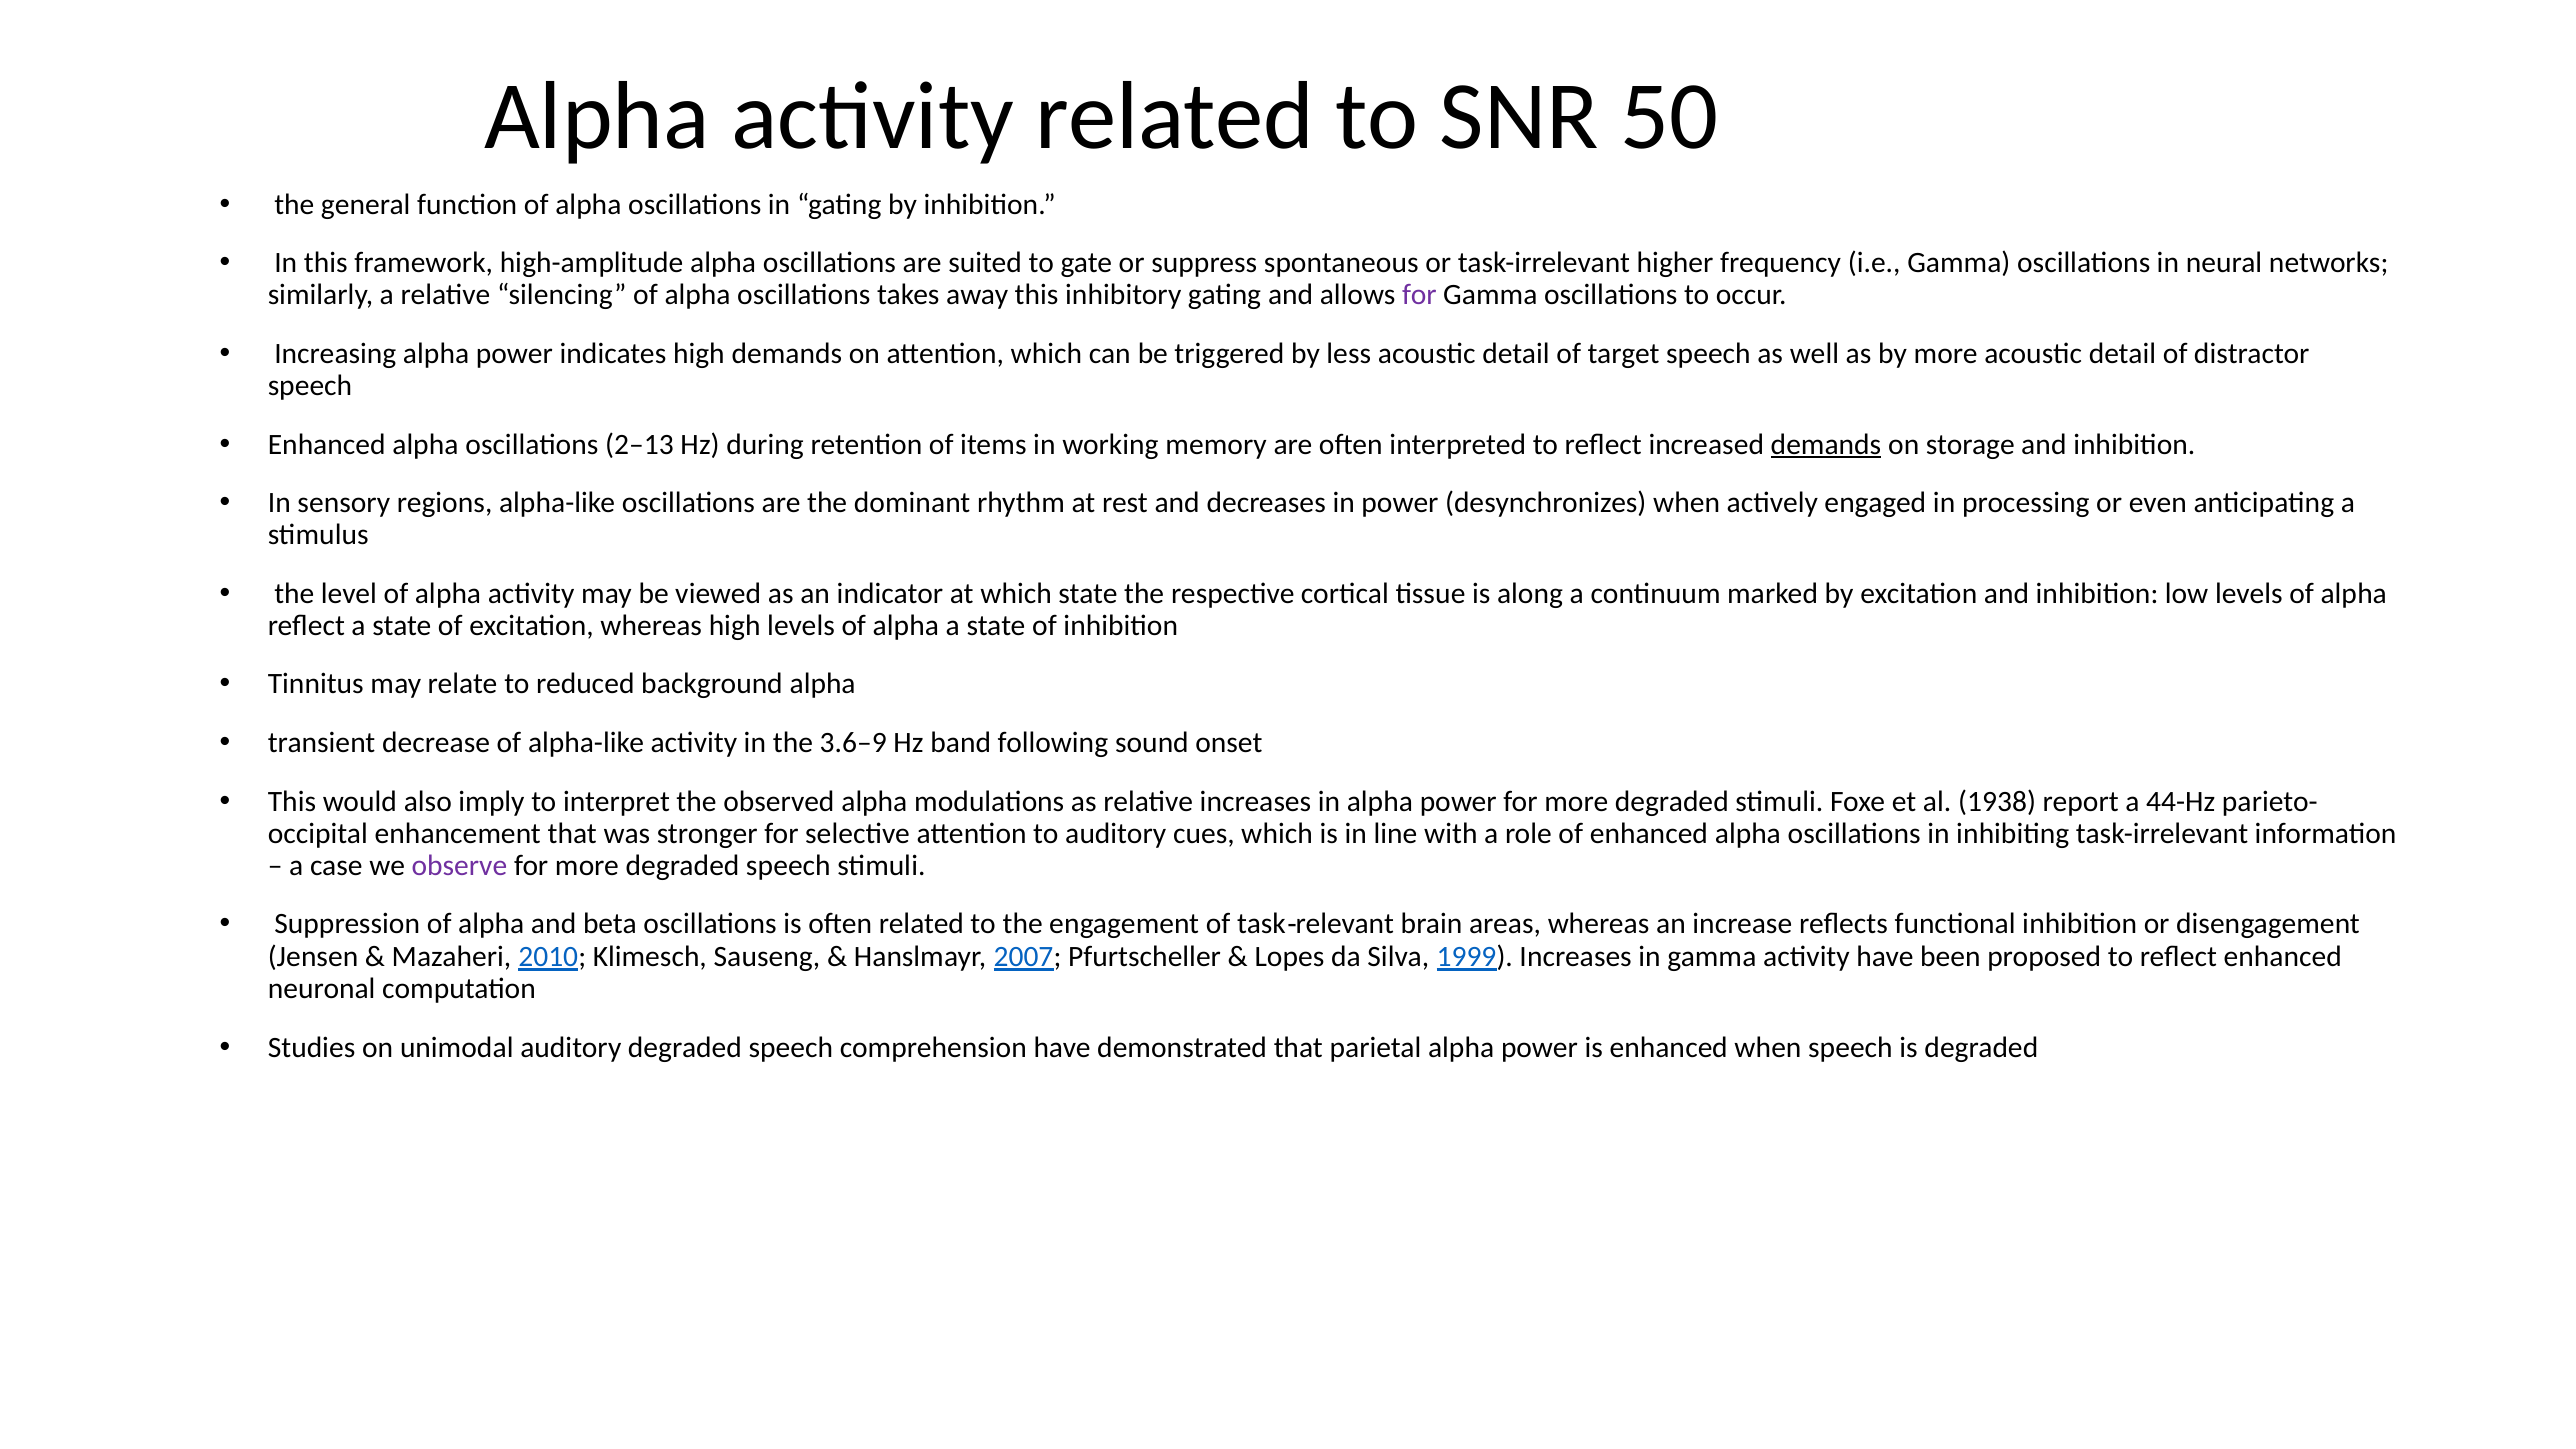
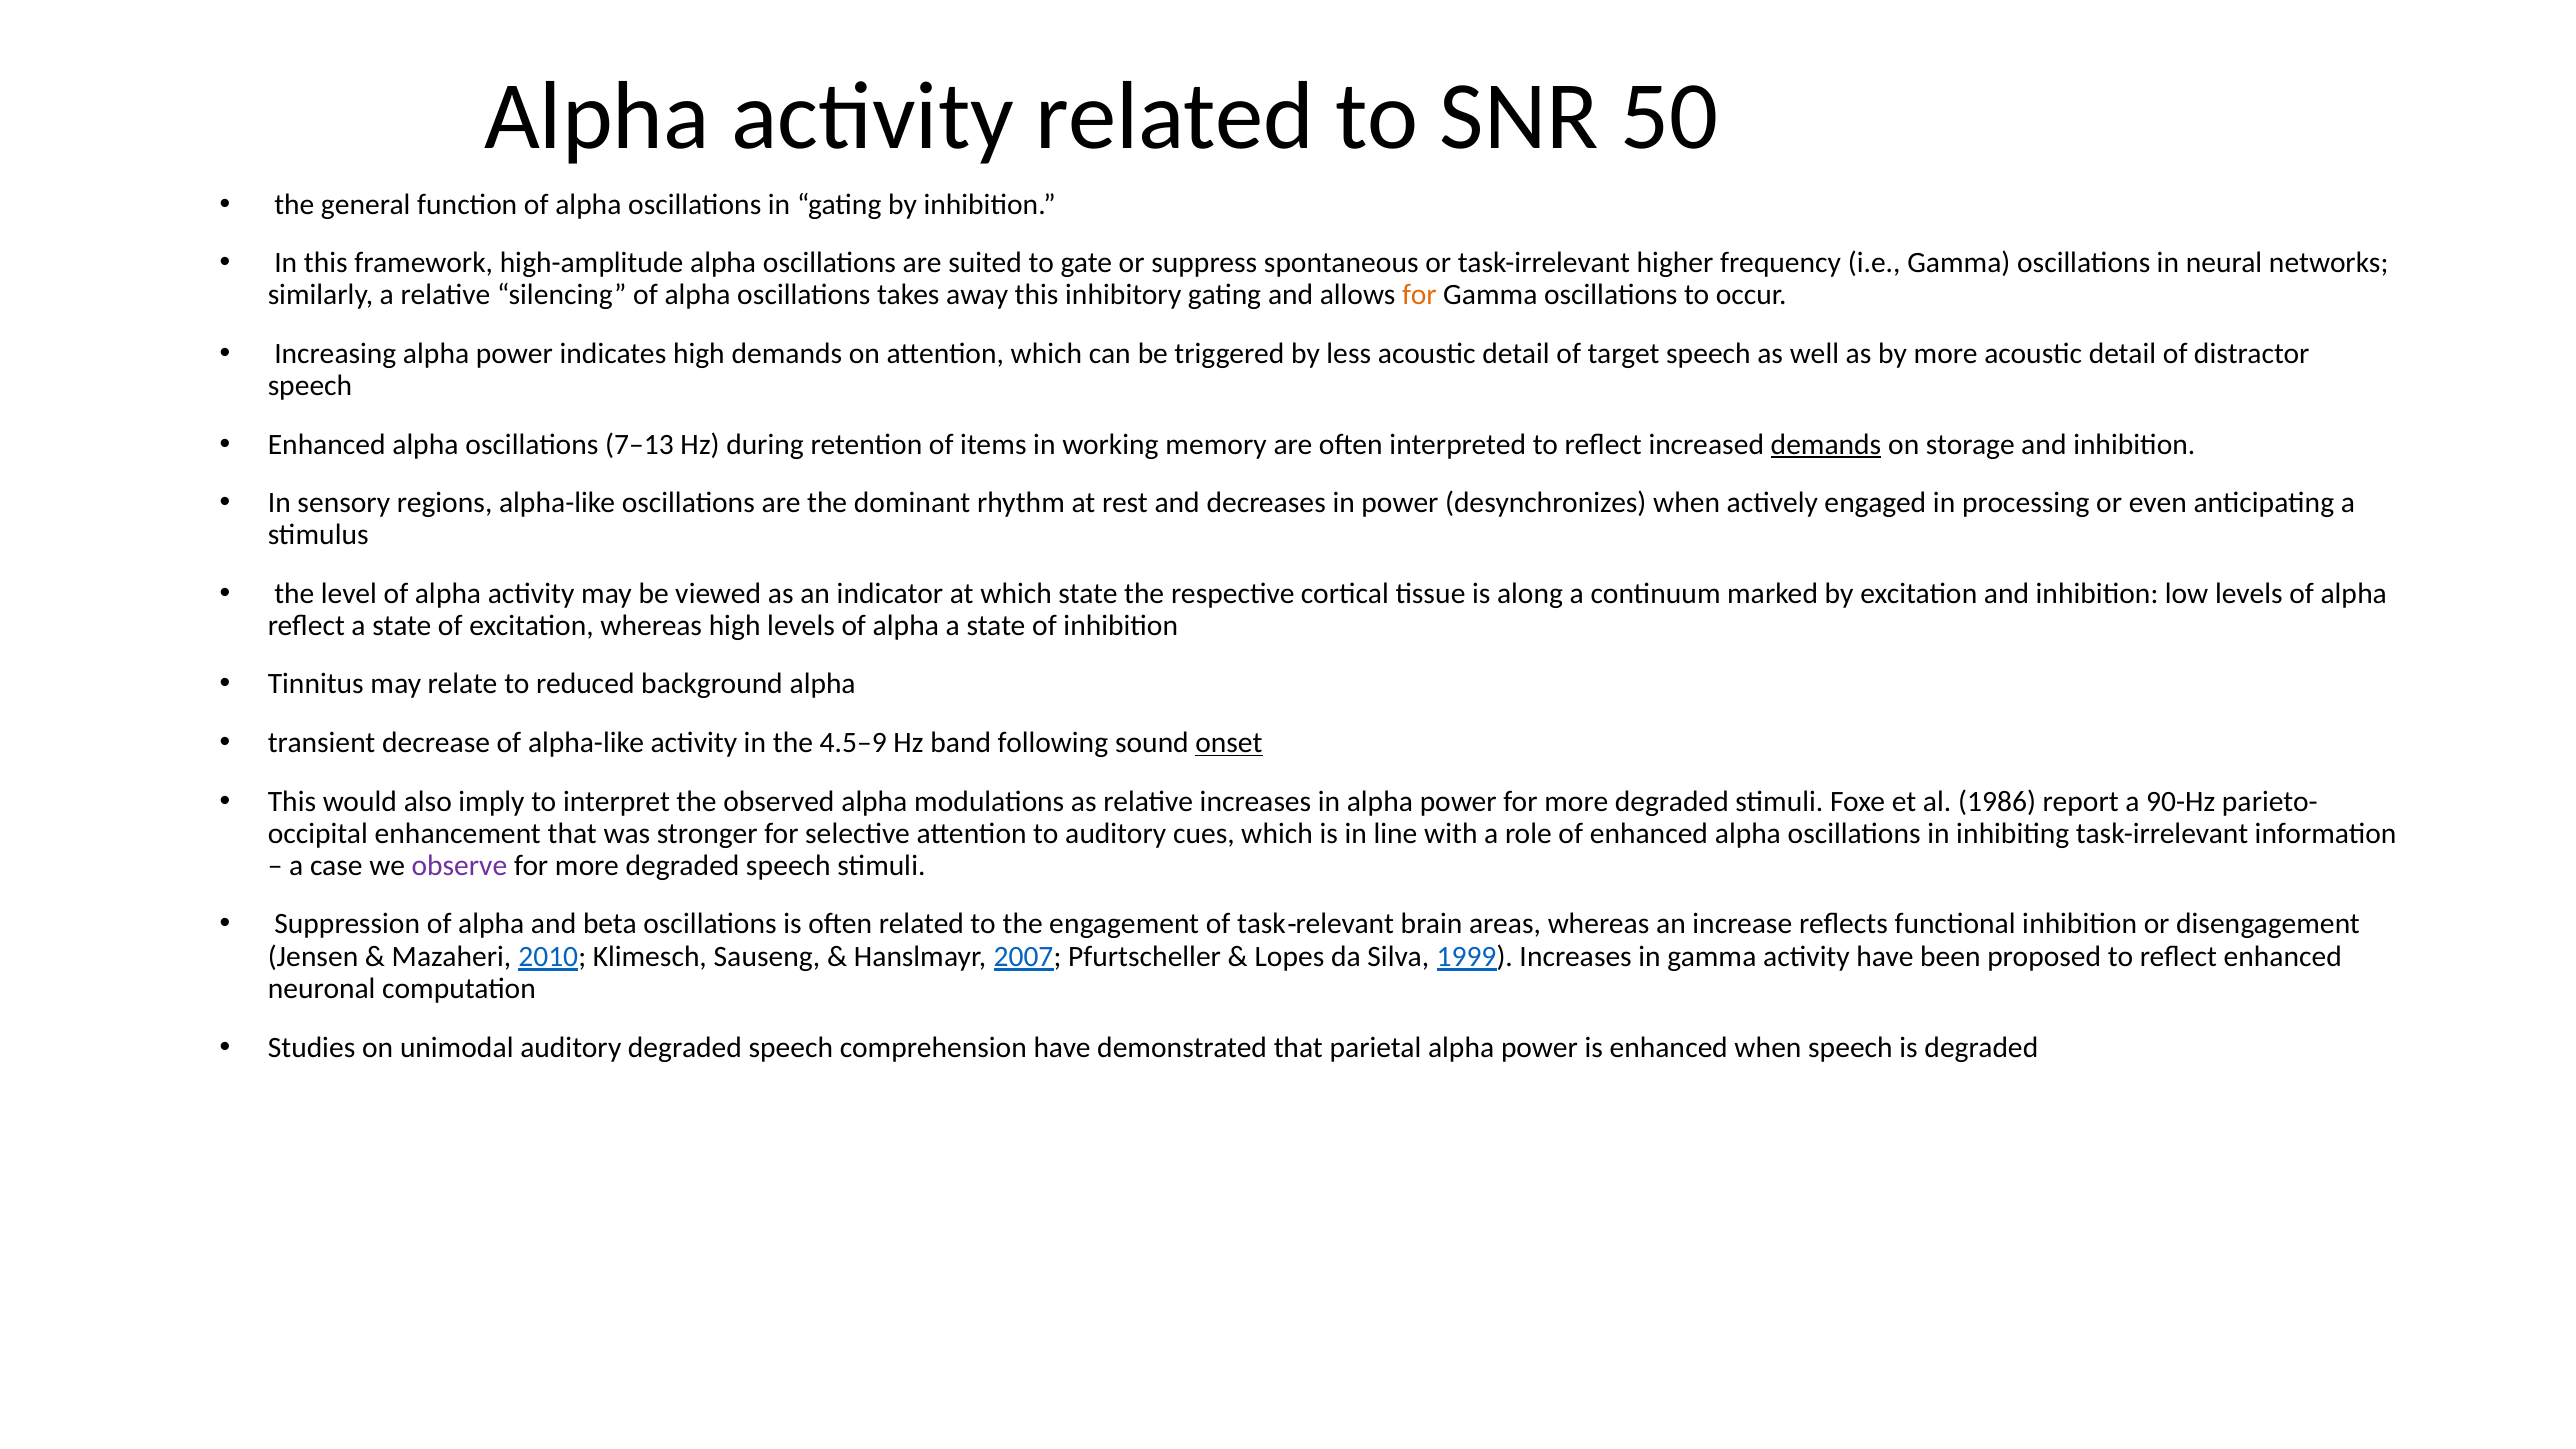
for at (1419, 295) colour: purple -> orange
2–13: 2–13 -> 7–13
3.6–9: 3.6–9 -> 4.5–9
onset underline: none -> present
1938: 1938 -> 1986
44-Hz: 44-Hz -> 90-Hz
